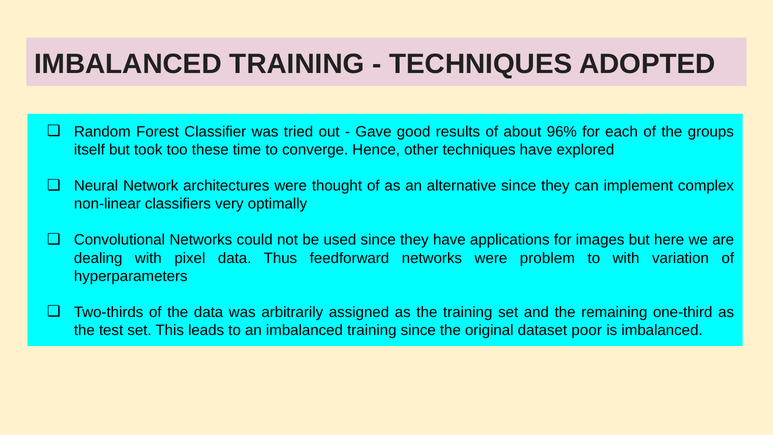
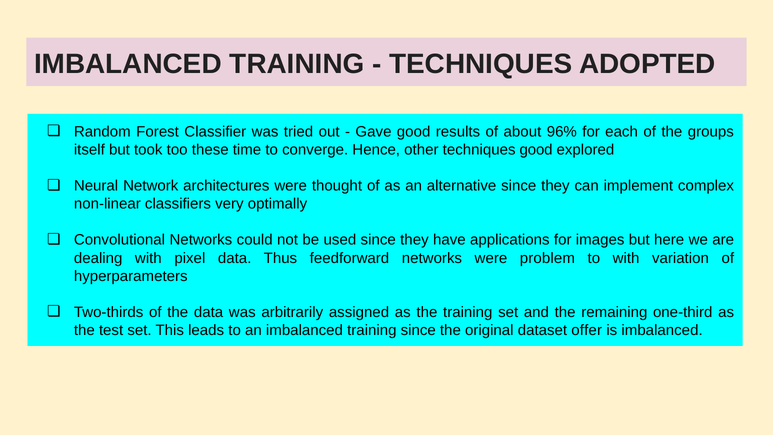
techniques have: have -> good
poor: poor -> offer
